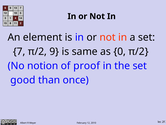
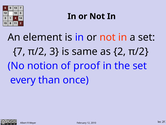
9: 9 -> 3
0: 0 -> 2
good: good -> every
